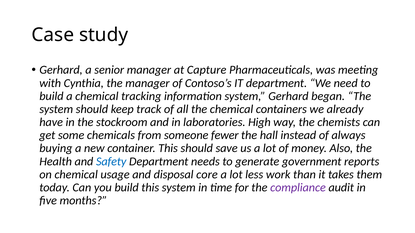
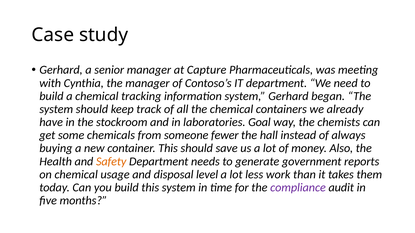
High: High -> Goal
Safety colour: blue -> orange
core: core -> level
